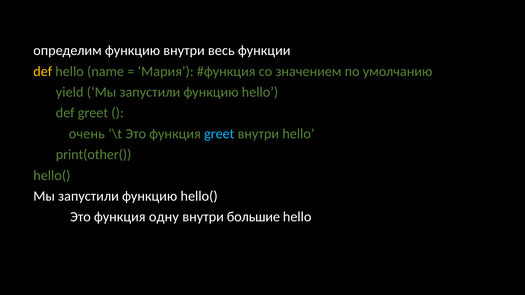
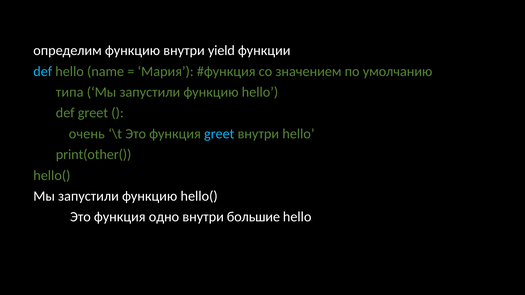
весь: весь -> yield
def at (43, 71) colour: yellow -> light blue
yield: yield -> типа
одну: одну -> одно
